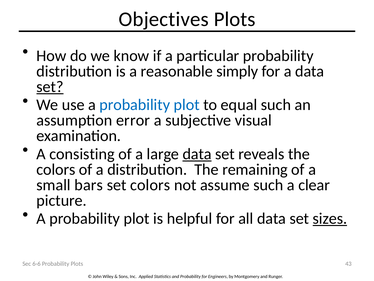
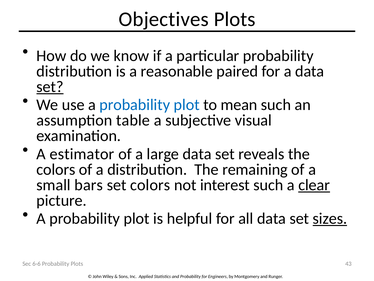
simply: simply -> paired
equal: equal -> mean
error: error -> table
consisting: consisting -> estimator
data at (197, 154) underline: present -> none
assume: assume -> interest
clear underline: none -> present
